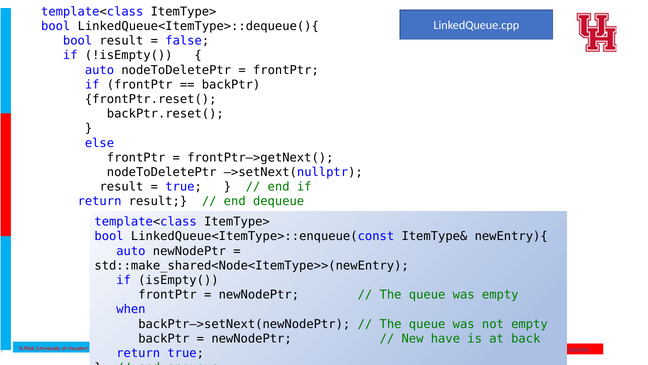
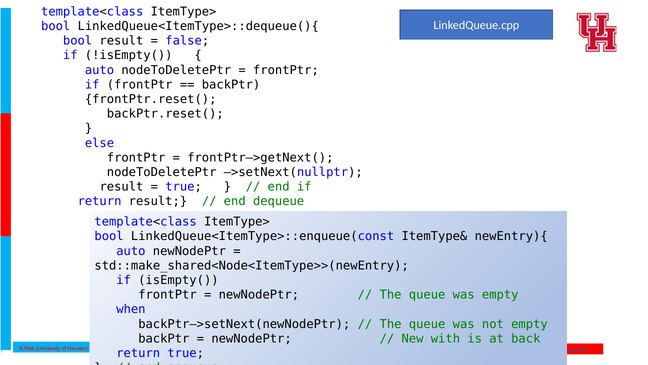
have: have -> with
